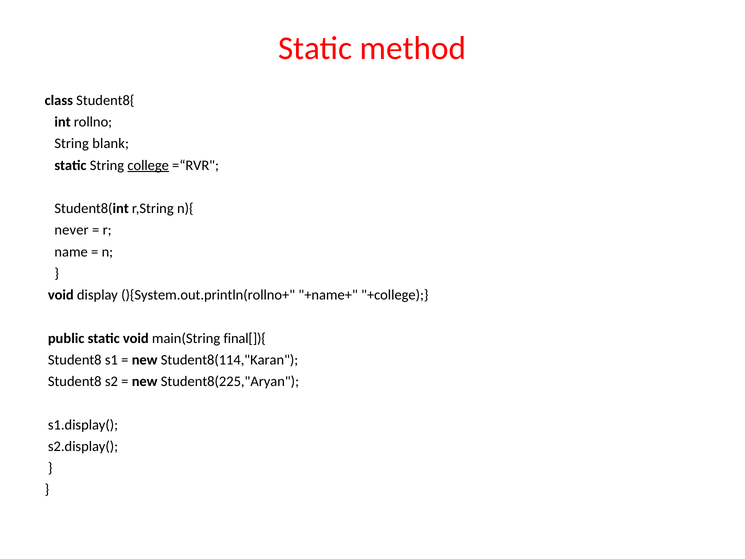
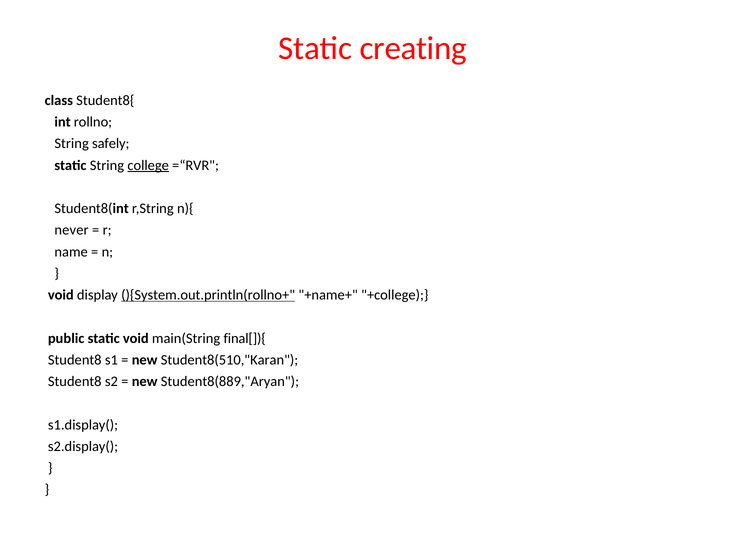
method: method -> creating
blank: blank -> safely
){System.out.println(rollno+ underline: none -> present
Student8(114,"Karan: Student8(114,"Karan -> Student8(510,"Karan
Student8(225,"Aryan: Student8(225,"Aryan -> Student8(889,"Aryan
